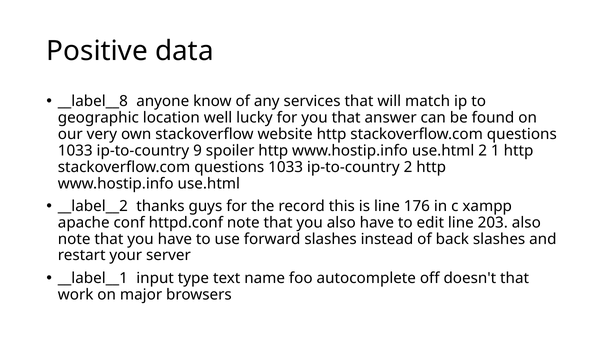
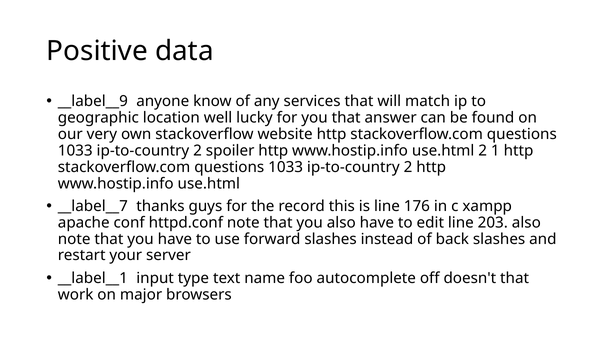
__label__8: __label__8 -> __label__9
9 at (198, 151): 9 -> 2
__label__2: __label__2 -> __label__7
